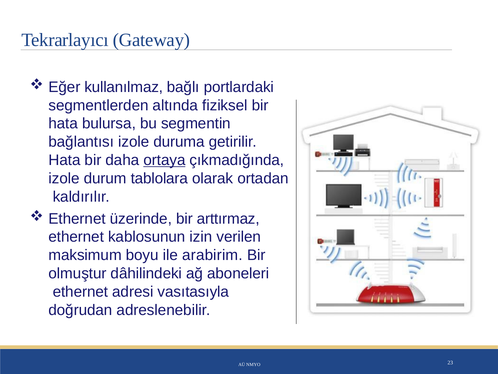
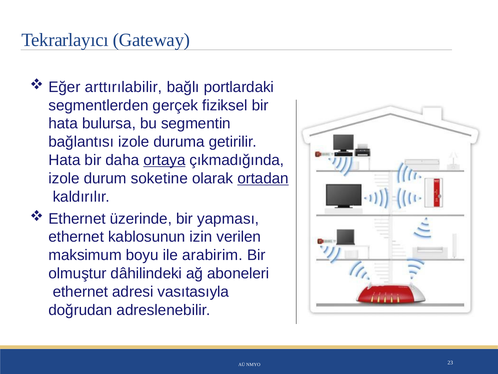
kullanılmaz: kullanılmaz -> arttırılabilir
altında: altında -> gerçek
tablolara: tablolara -> soketine
ortadan underline: none -> present
arttırmaz: arttırmaz -> yapması
